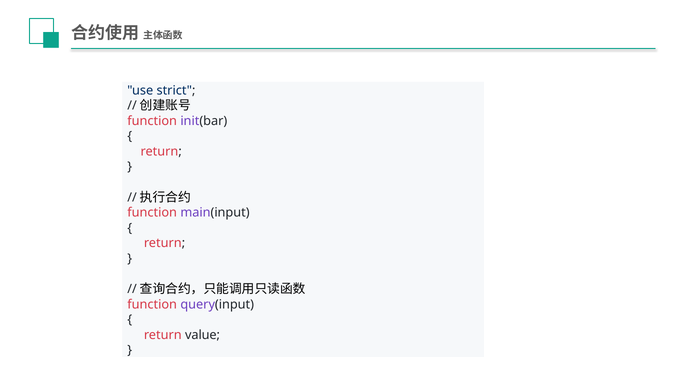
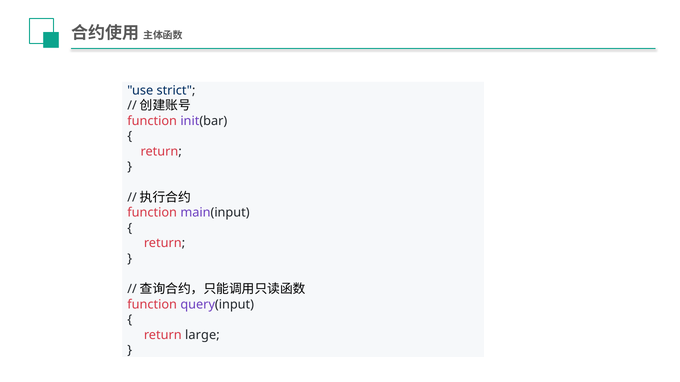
value: value -> large
